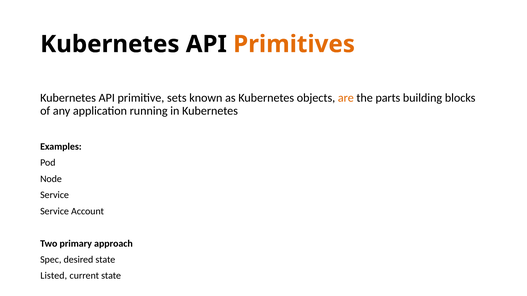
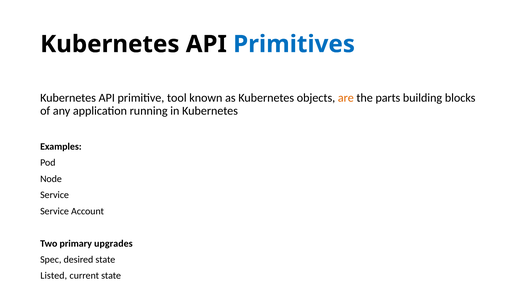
Primitives colour: orange -> blue
sets: sets -> tool
approach: approach -> upgrades
